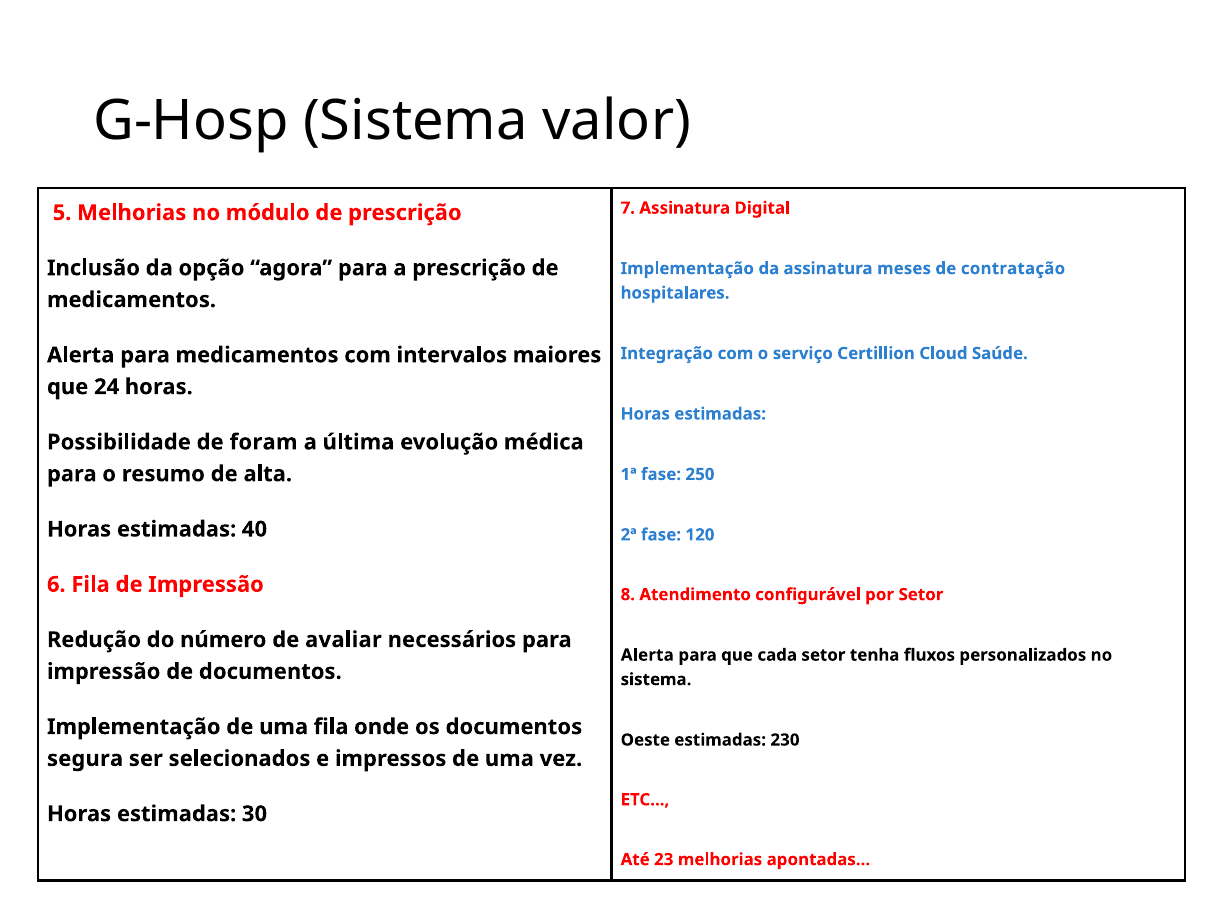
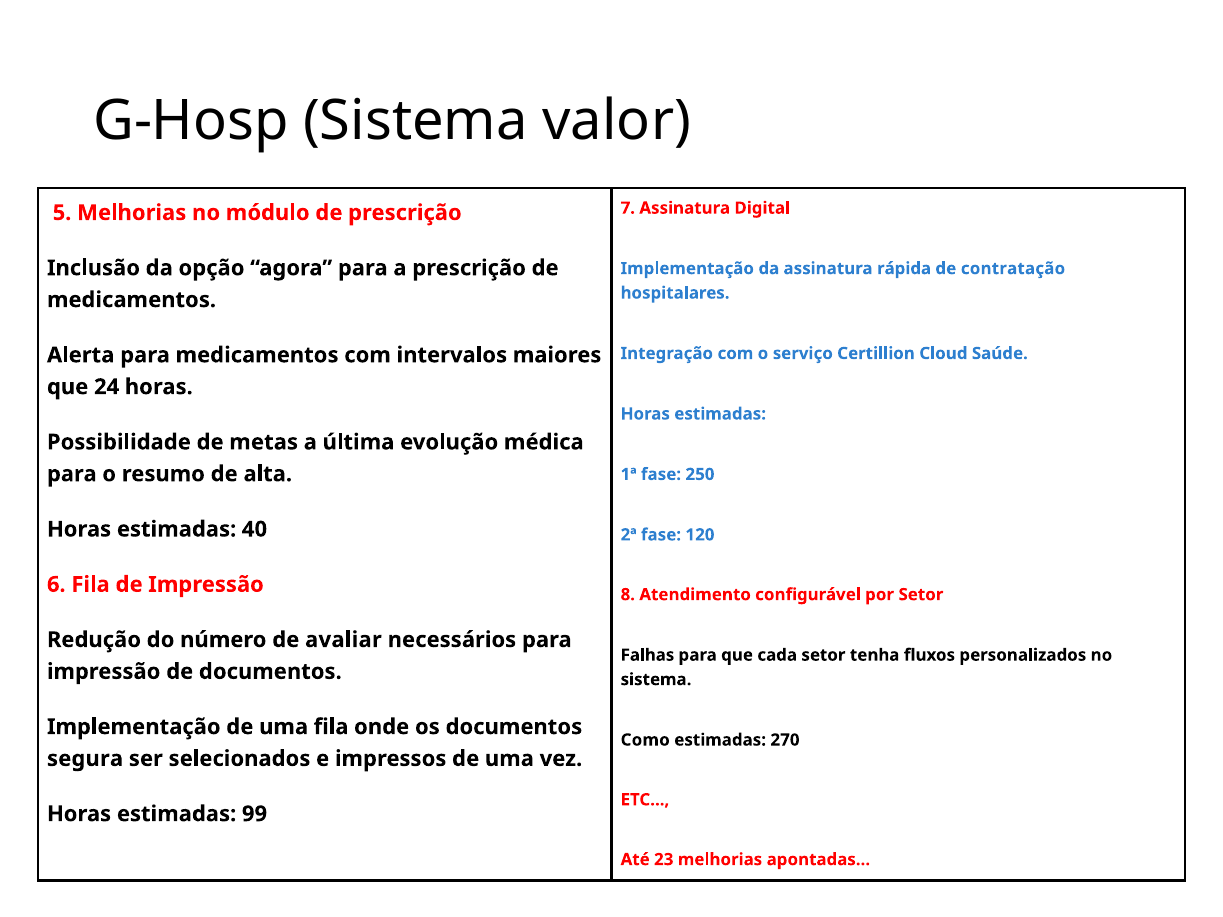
meses: meses -> rápida
foram: foram -> metas
Alerta at (647, 655): Alerta -> Falhas
Oeste: Oeste -> Como
230: 230 -> 270
30: 30 -> 99
